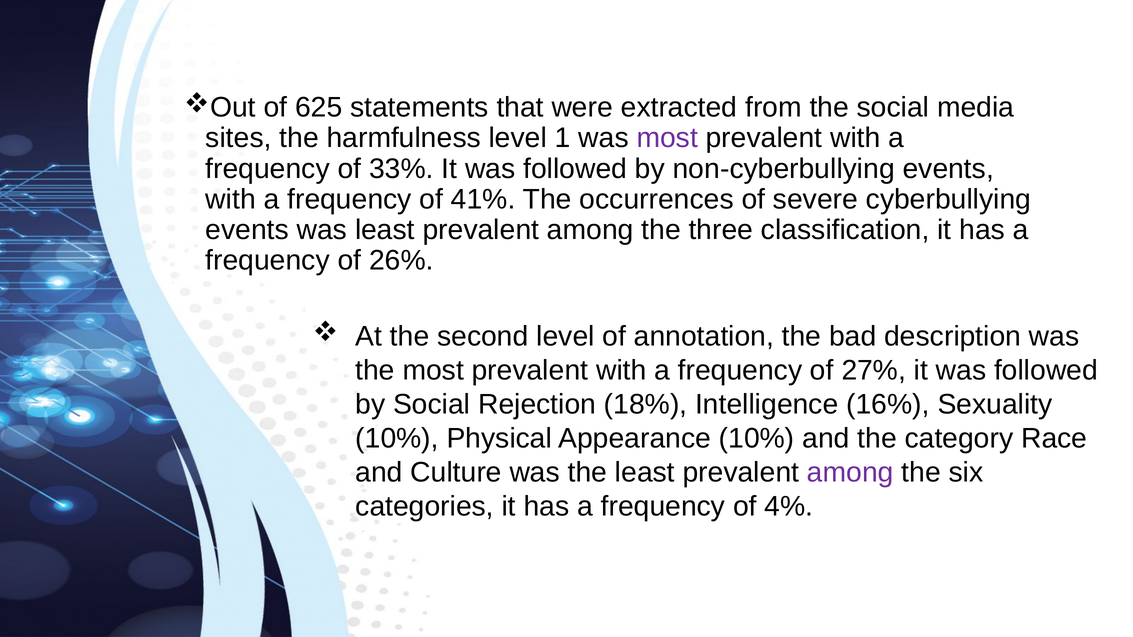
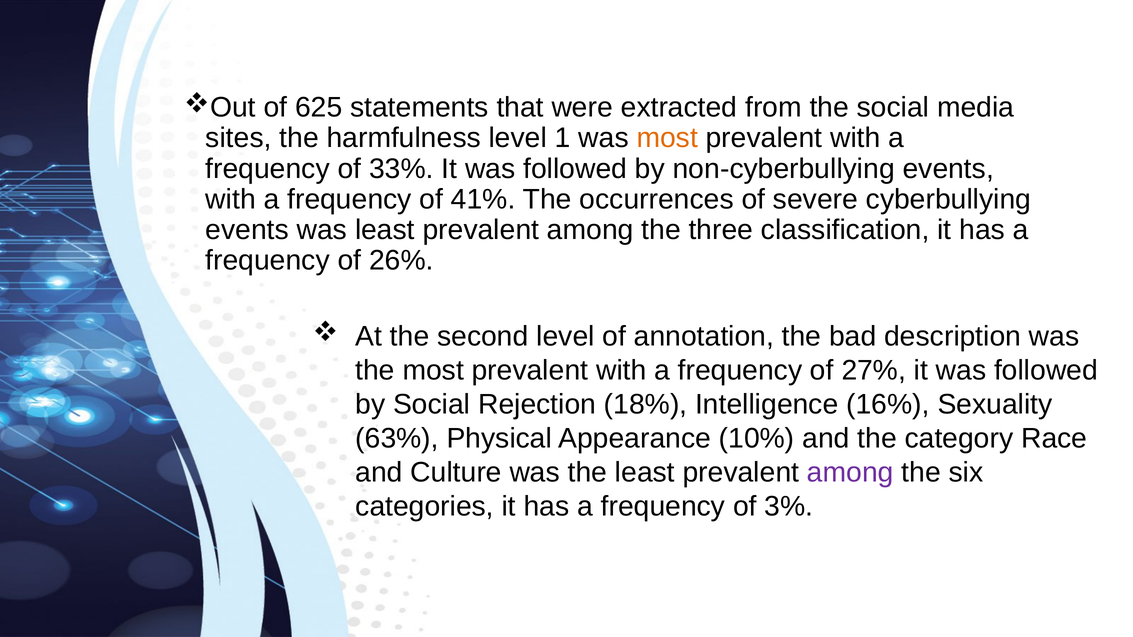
most at (667, 138) colour: purple -> orange
10% at (397, 438): 10% -> 63%
4%: 4% -> 3%
